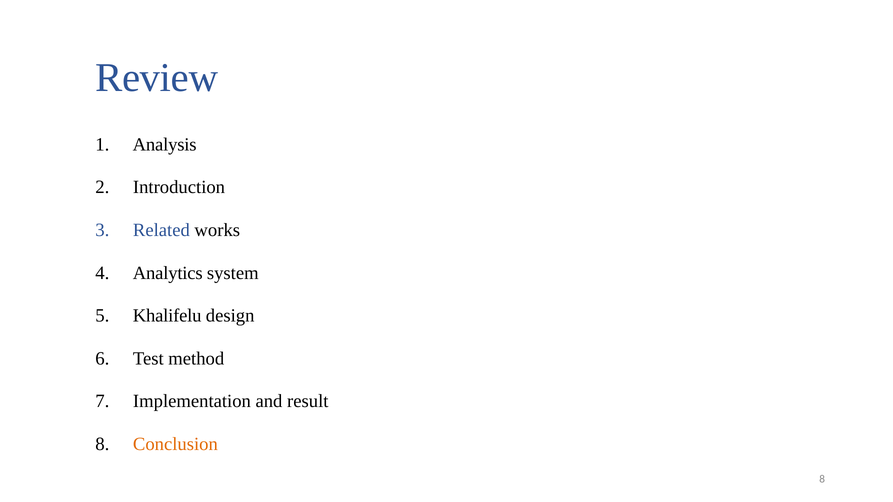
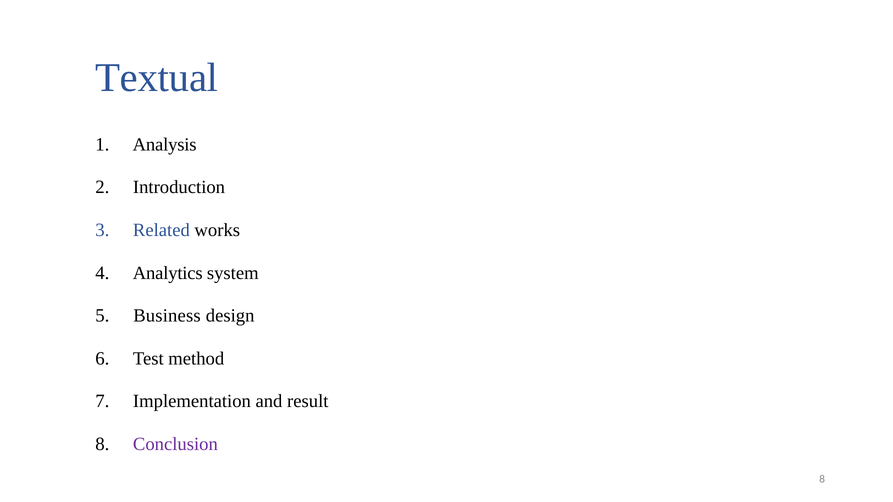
Review: Review -> Textual
Khalifelu: Khalifelu -> Business
Conclusion colour: orange -> purple
